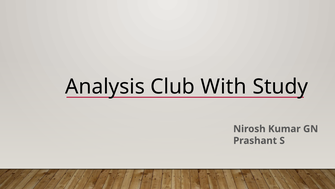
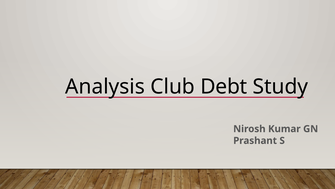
With: With -> Debt
